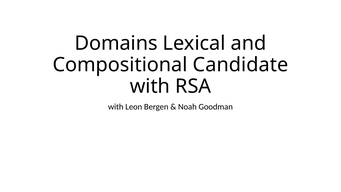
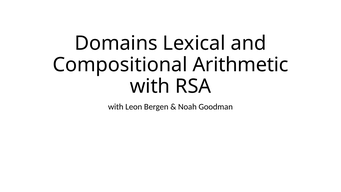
Candidate: Candidate -> Arithmetic
